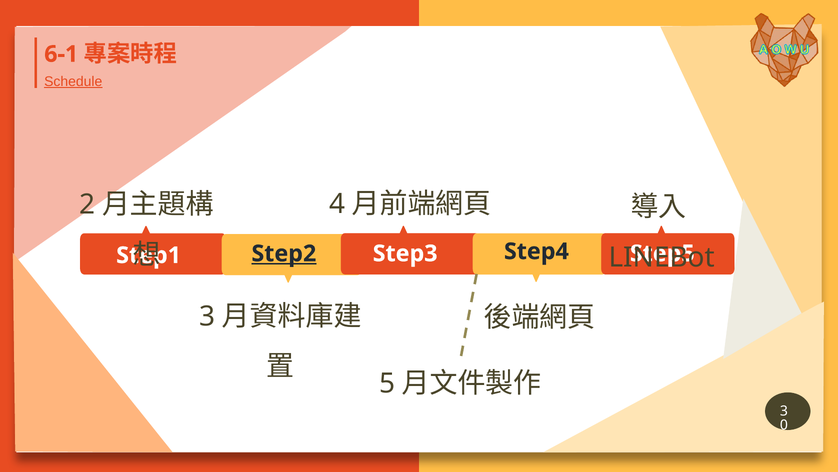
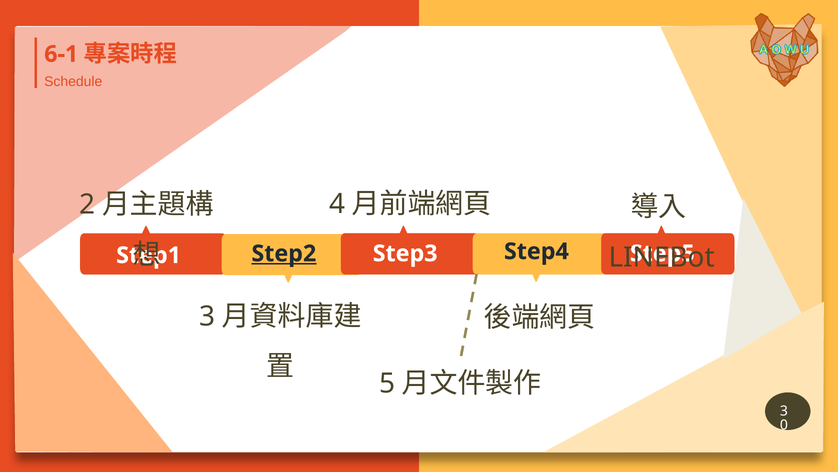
Schedule underline: present -> none
